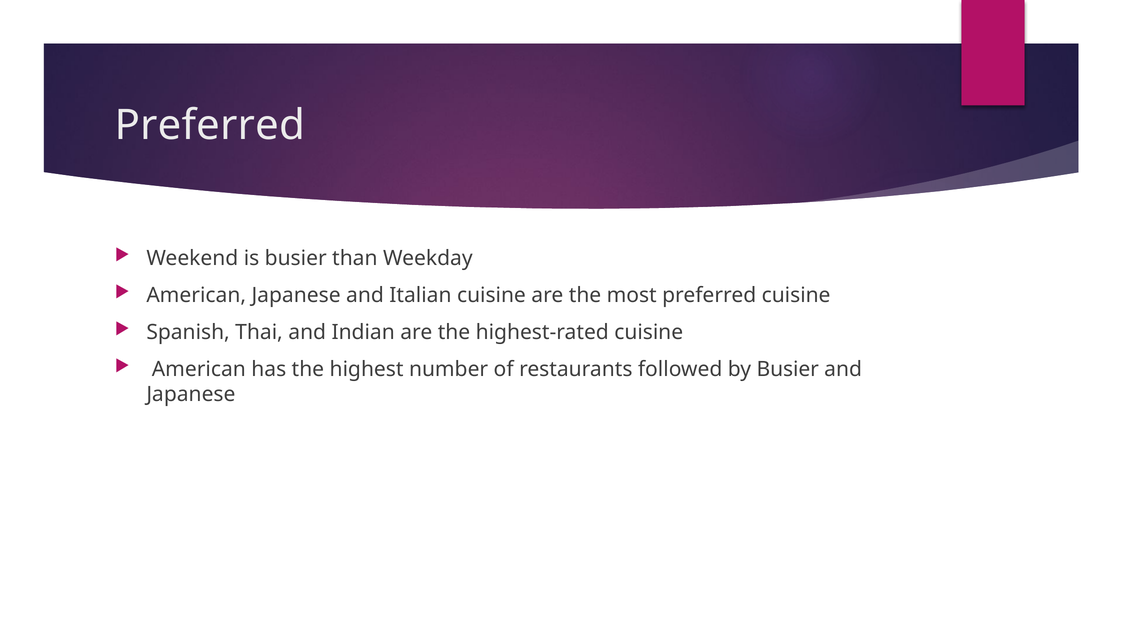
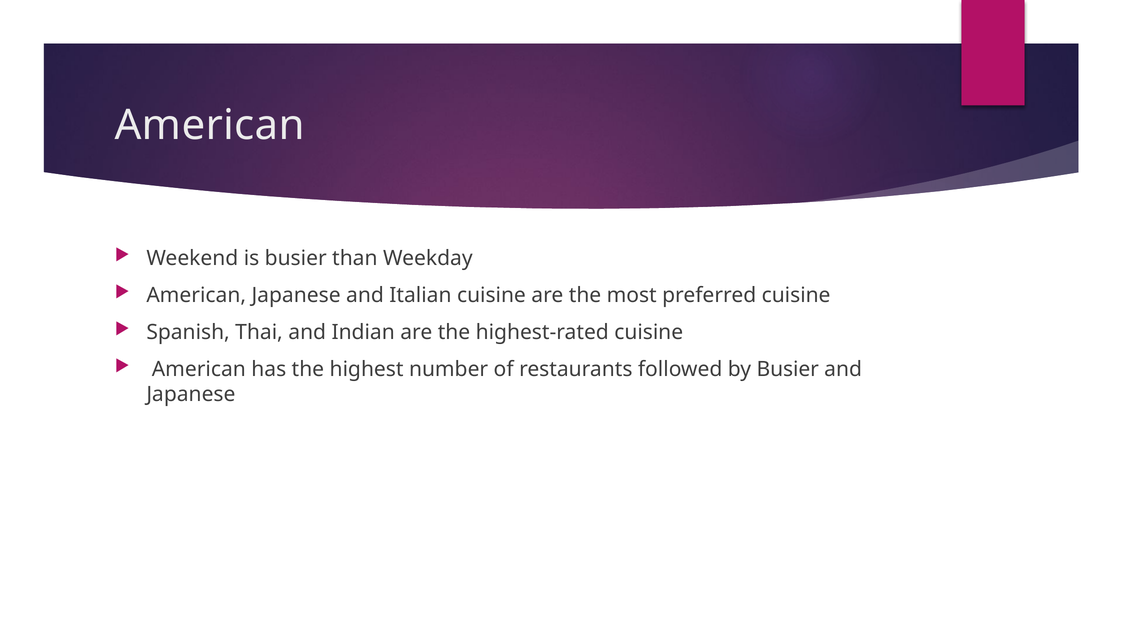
Preferred at (210, 125): Preferred -> American
